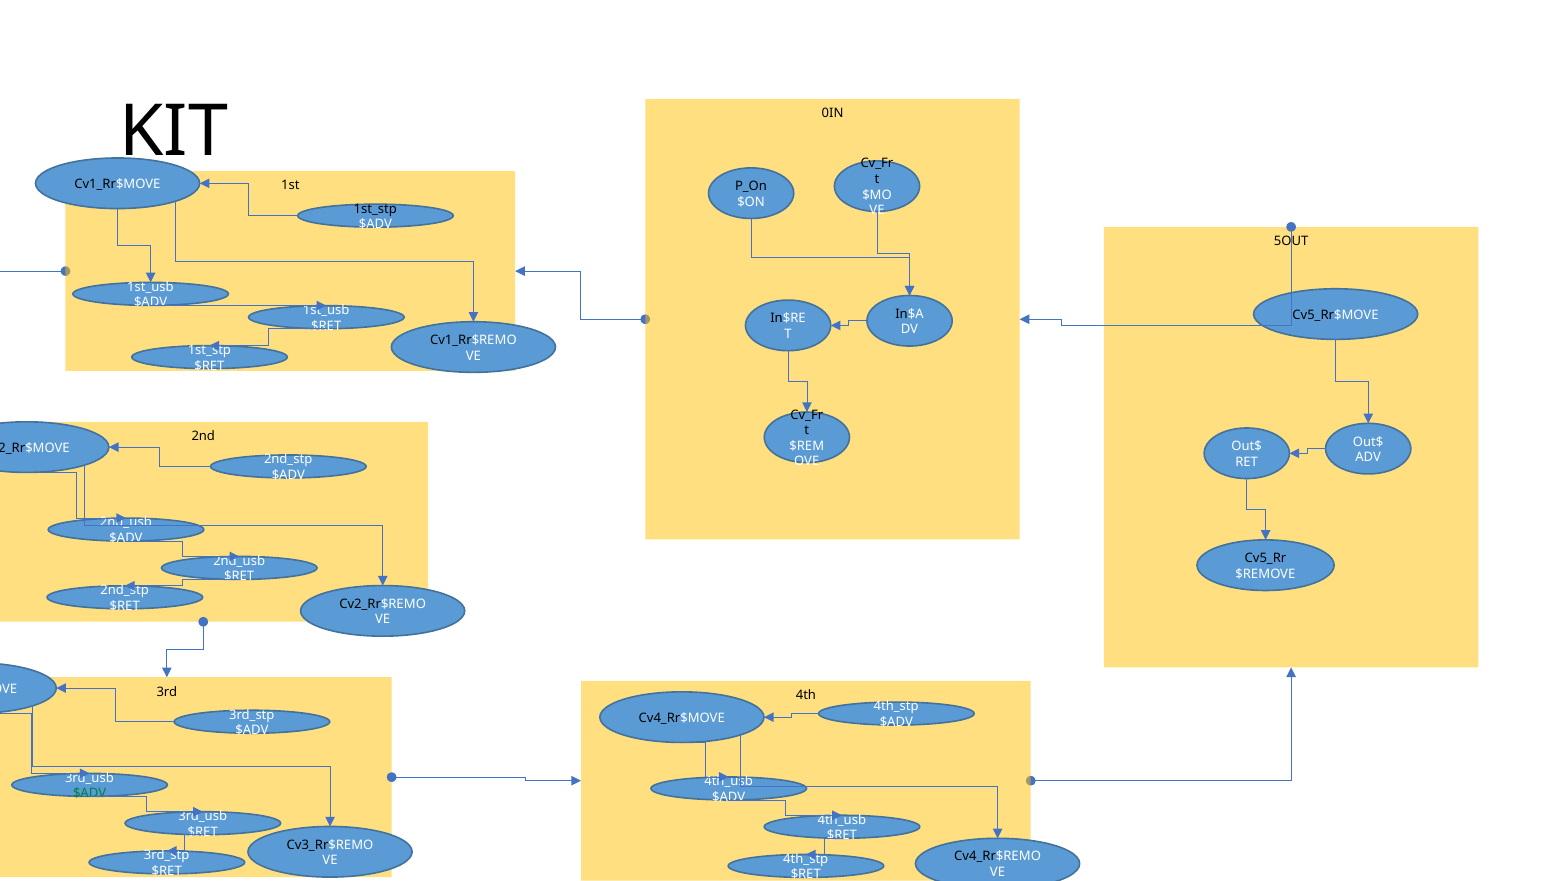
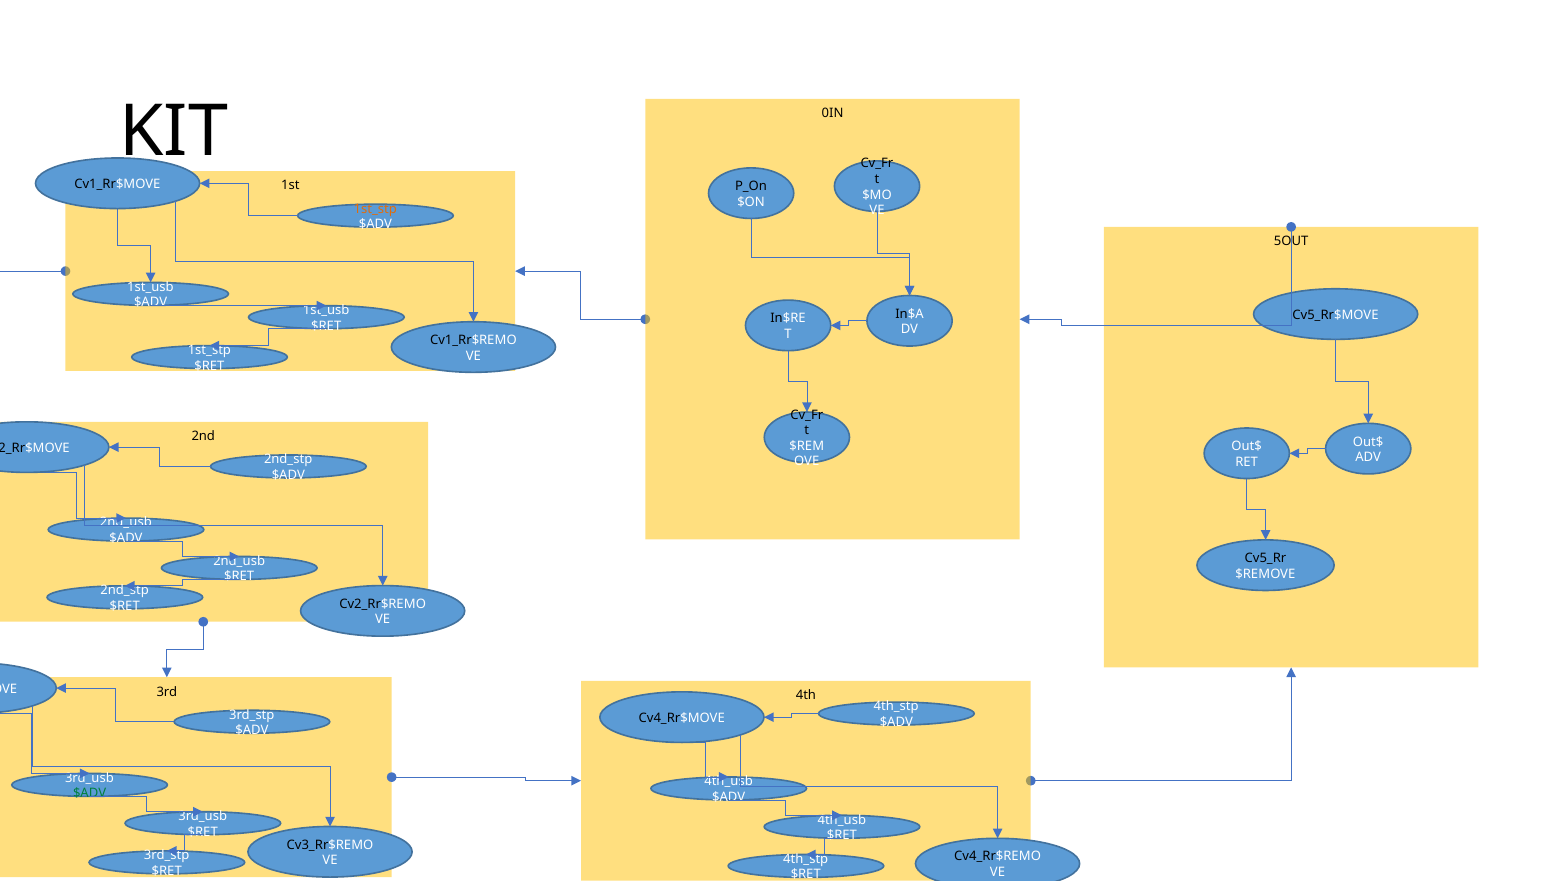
1st_stp at (375, 209) colour: black -> orange
